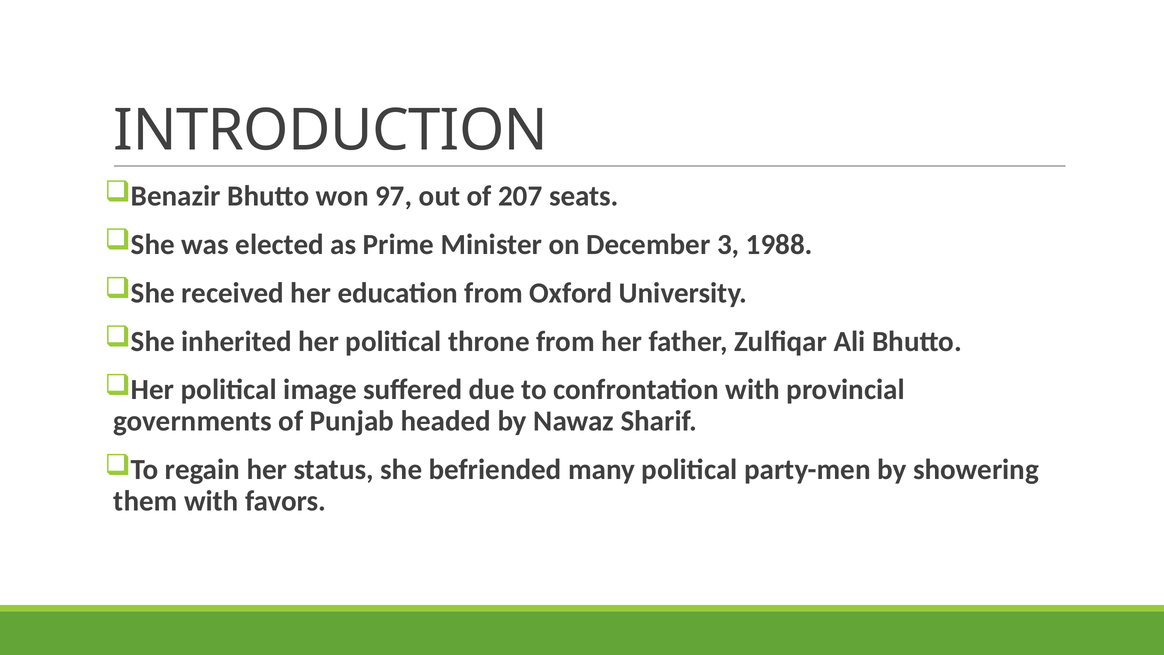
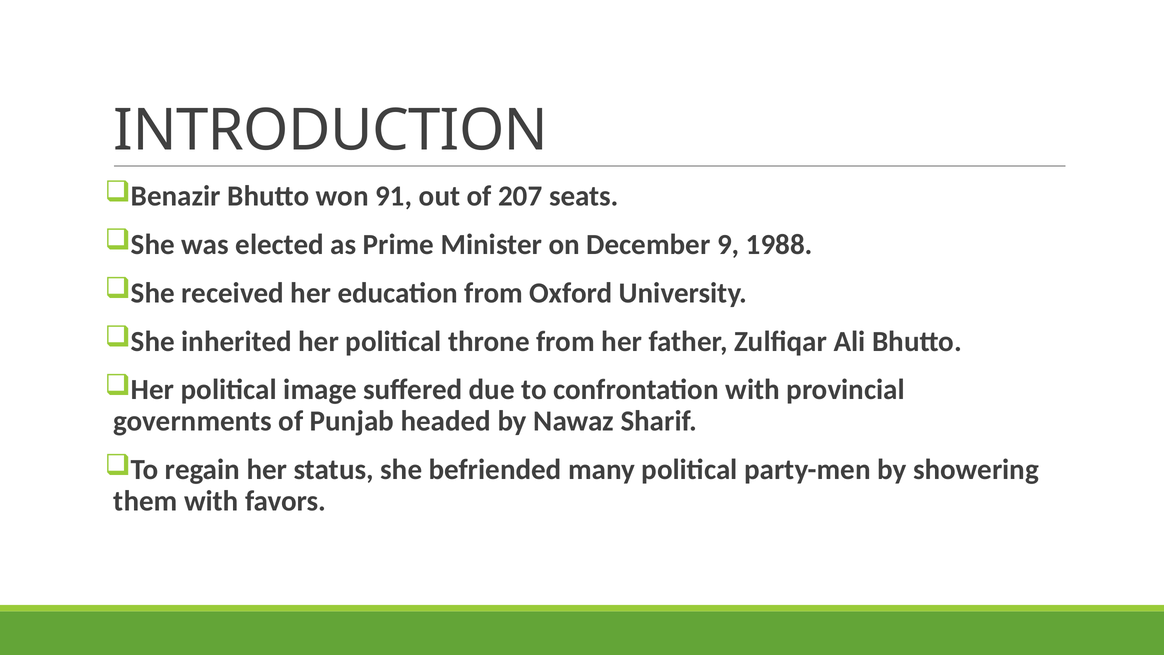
97: 97 -> 91
3: 3 -> 9
